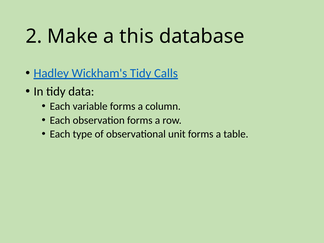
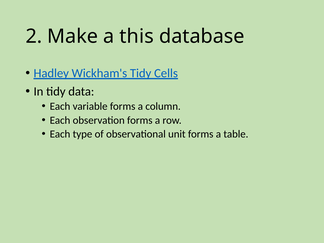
Calls: Calls -> Cells
